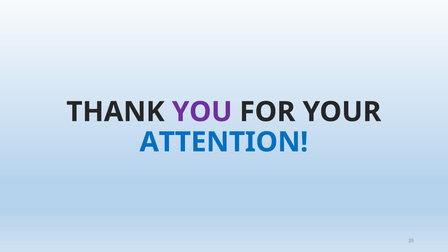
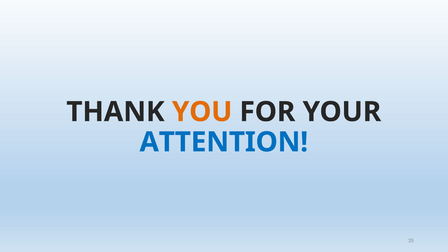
YOU colour: purple -> orange
